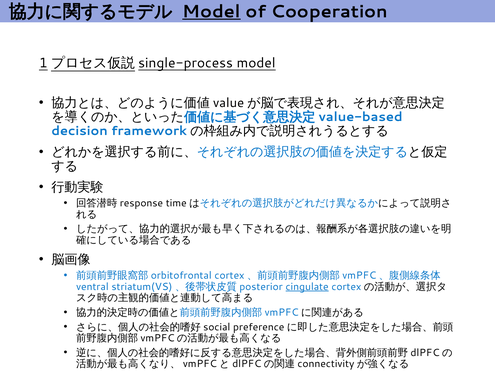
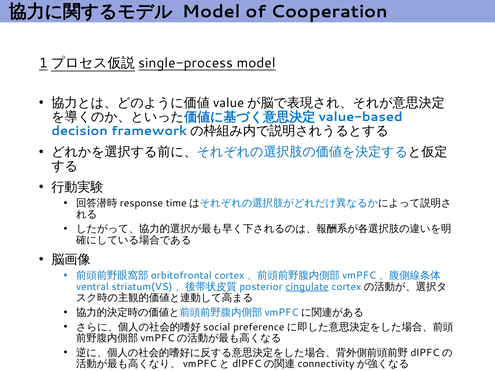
Model at (211, 11) underline: present -> none
